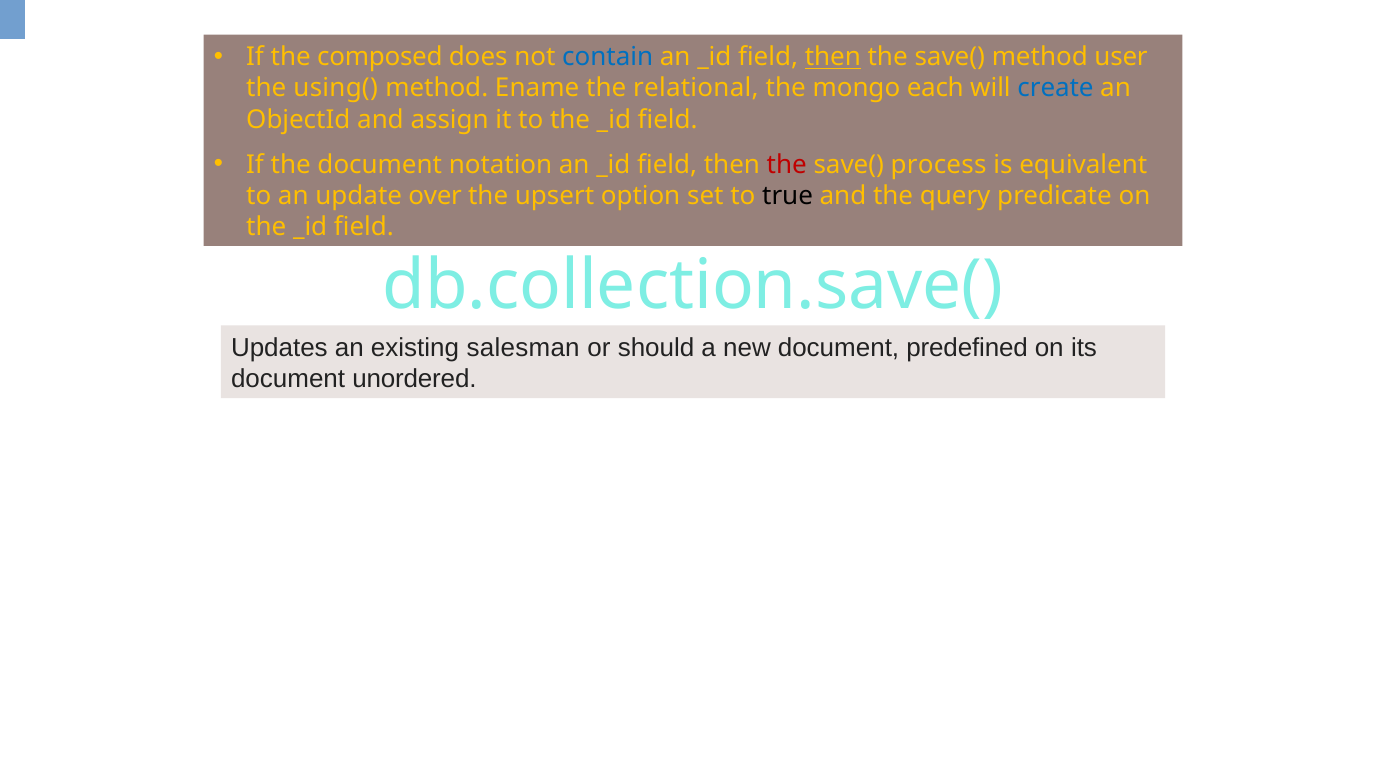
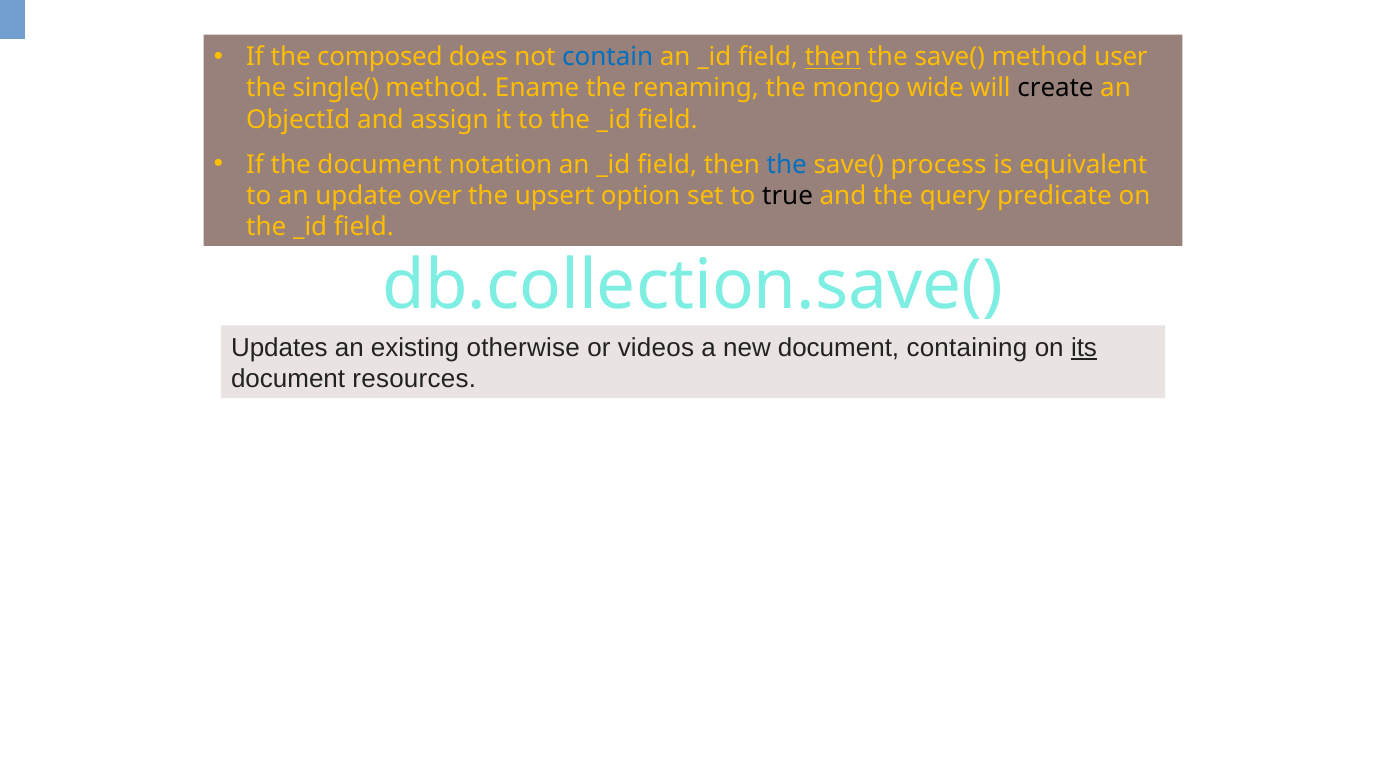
using(: using( -> single(
relational: relational -> renaming
each: each -> wide
create colour: blue -> black
the at (787, 165) colour: red -> blue
salesman: salesman -> otherwise
should: should -> videos
predefined: predefined -> containing
its underline: none -> present
unordered: unordered -> resources
